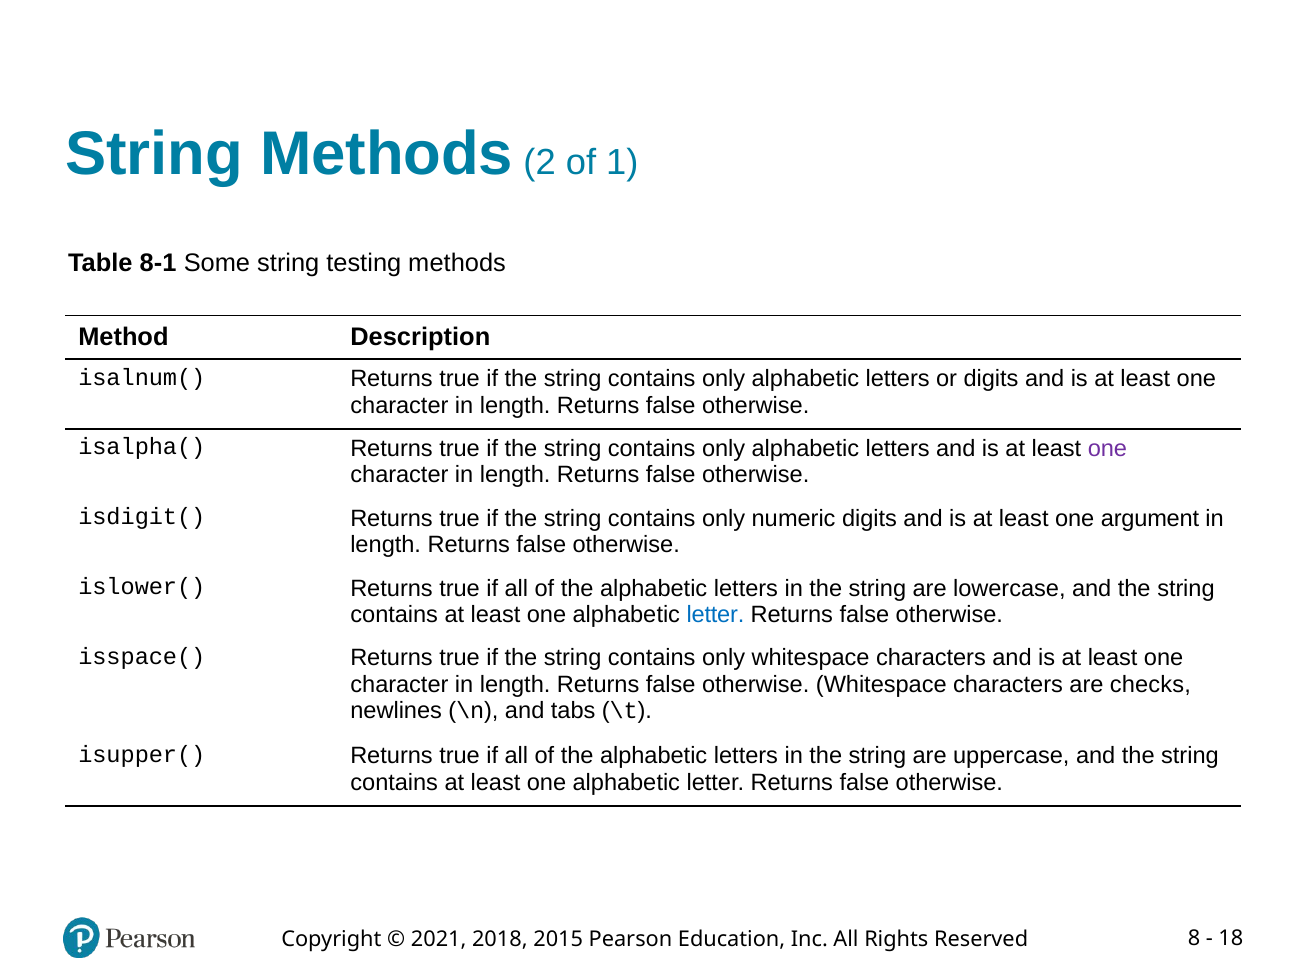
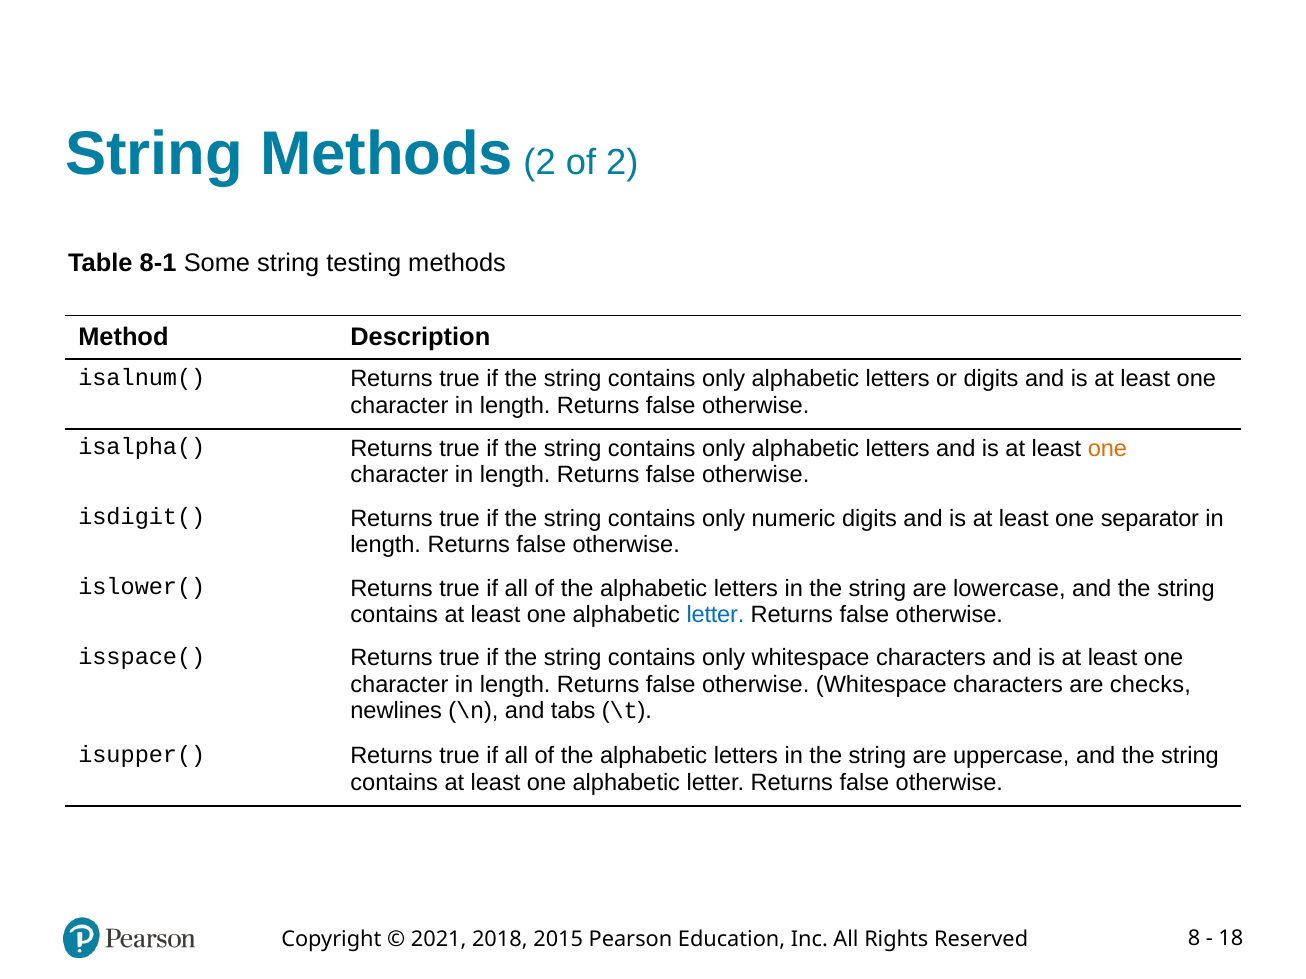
of 1: 1 -> 2
one at (1107, 449) colour: purple -> orange
argument: argument -> separator
